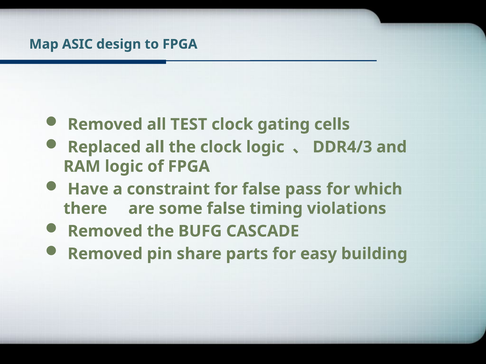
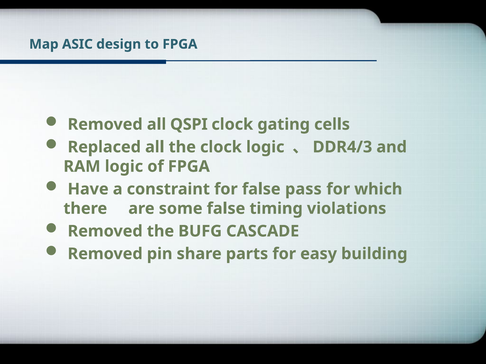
TEST: TEST -> QSPI
